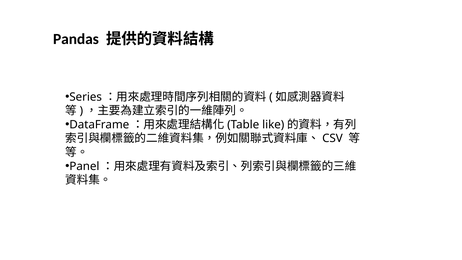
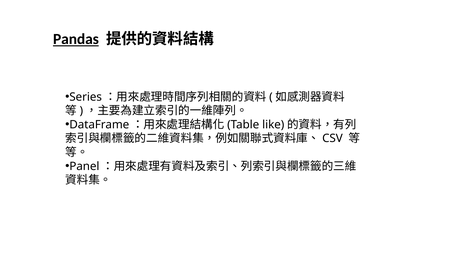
Pandas underline: none -> present
